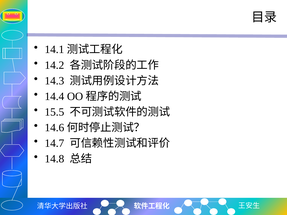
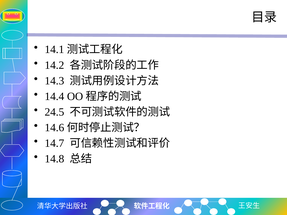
15.5: 15.5 -> 24.5
